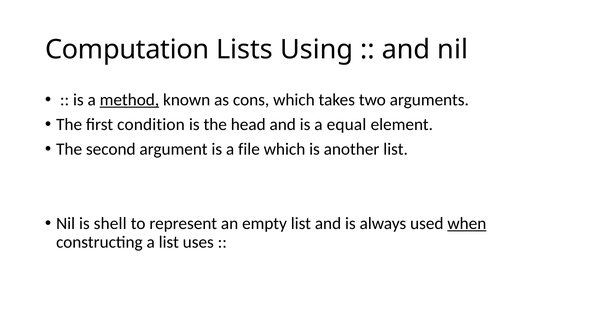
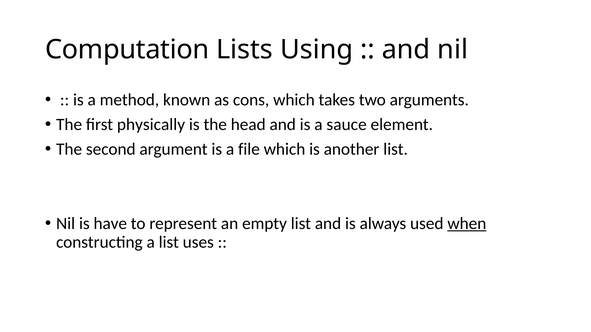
method underline: present -> none
condition: condition -> physically
equal: equal -> sauce
shell: shell -> have
